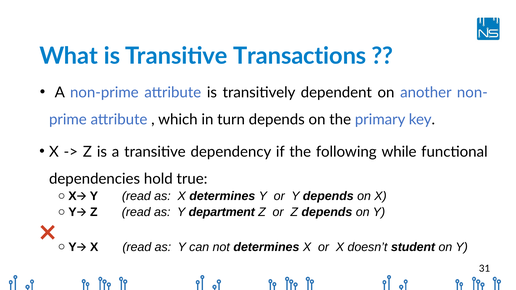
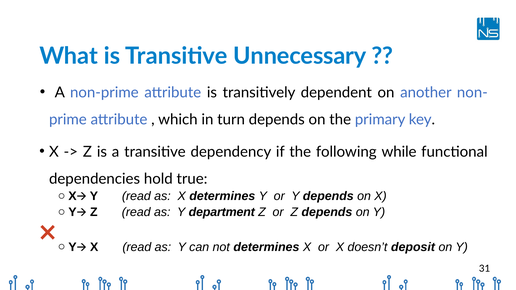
Transactions: Transactions -> Unnecessary
student: student -> deposit
